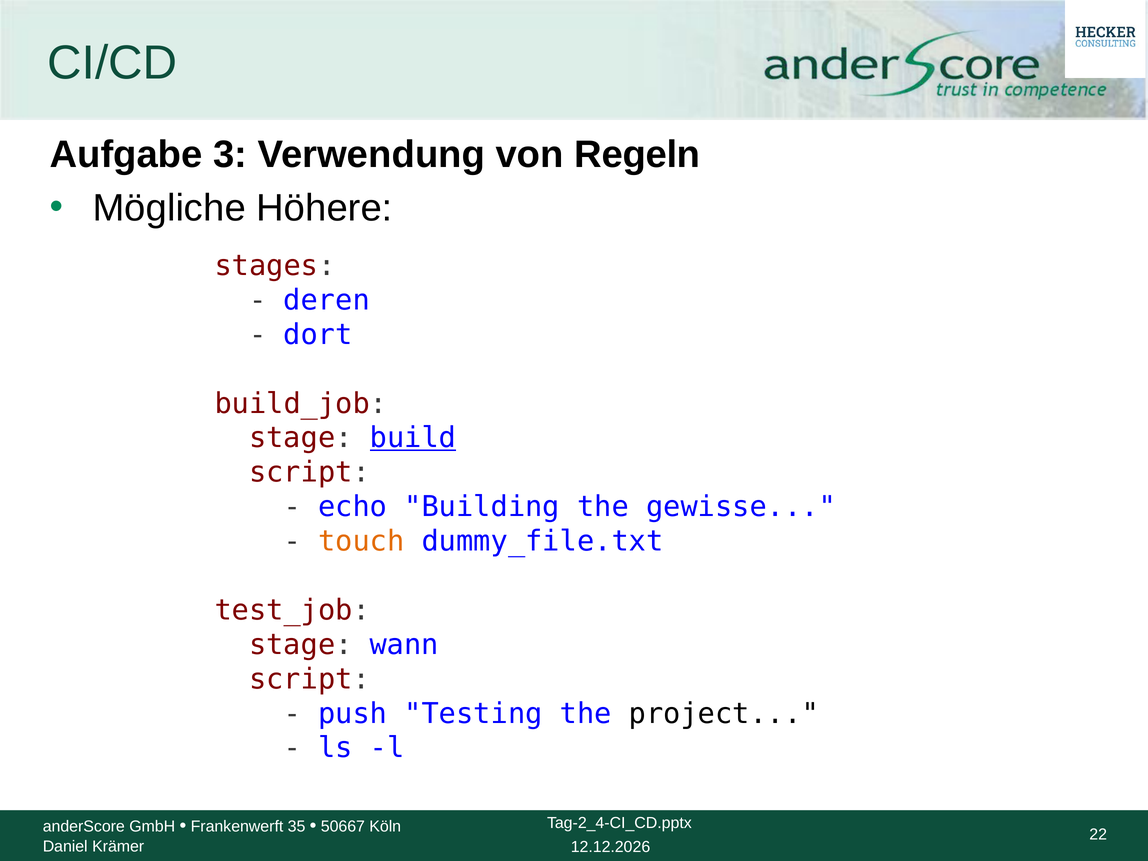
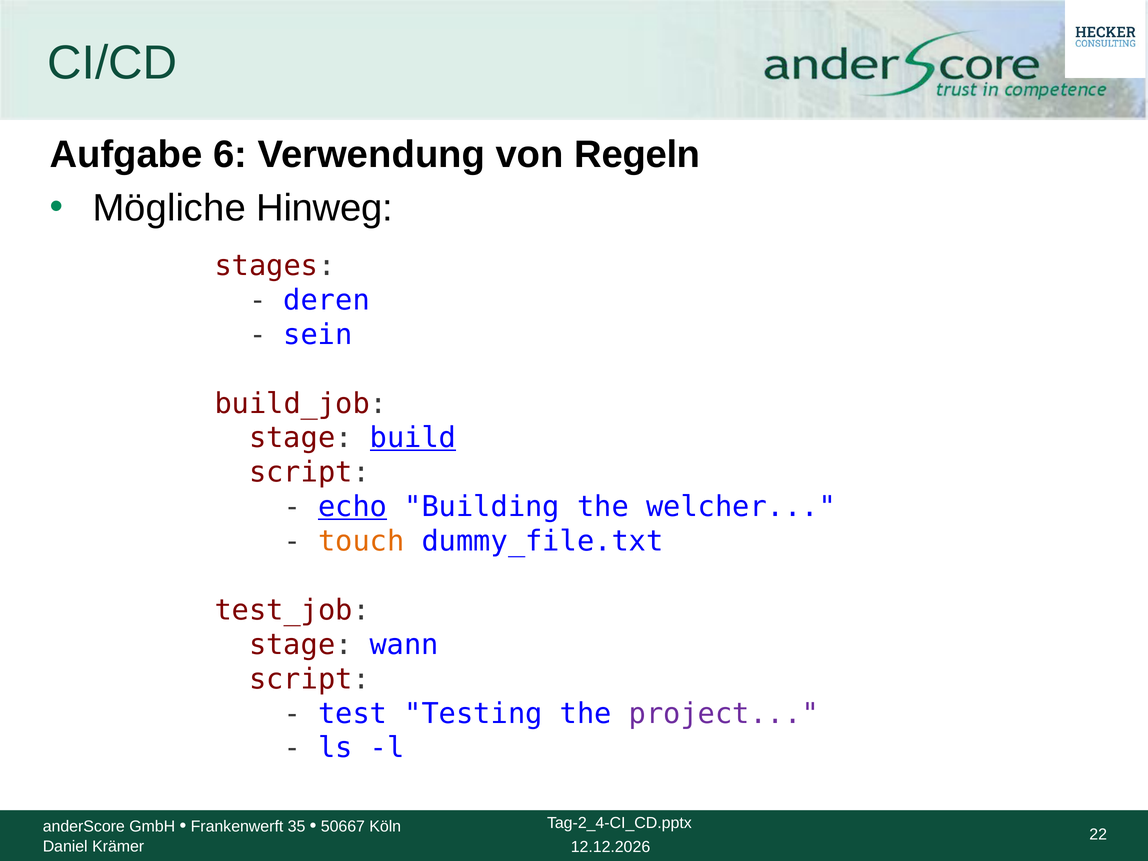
3: 3 -> 6
Höhere: Höhere -> Hinweg
dort: dort -> sein
echo underline: none -> present
gewisse: gewisse -> welcher
push: push -> test
project colour: black -> purple
